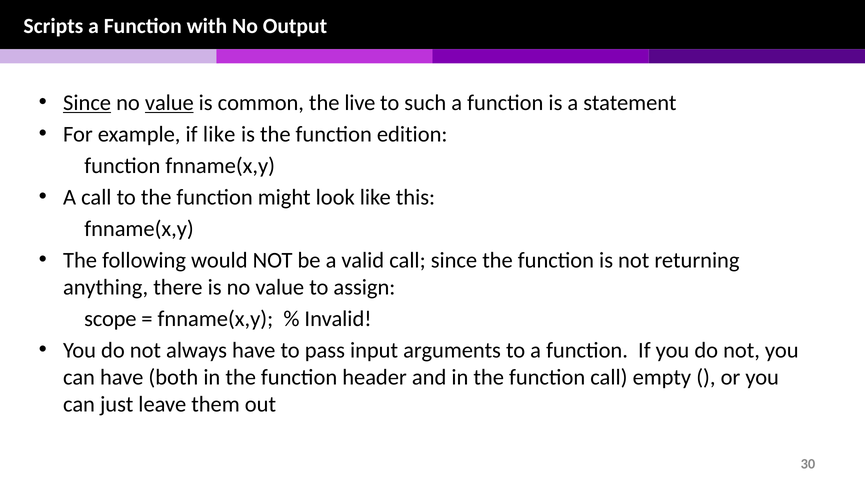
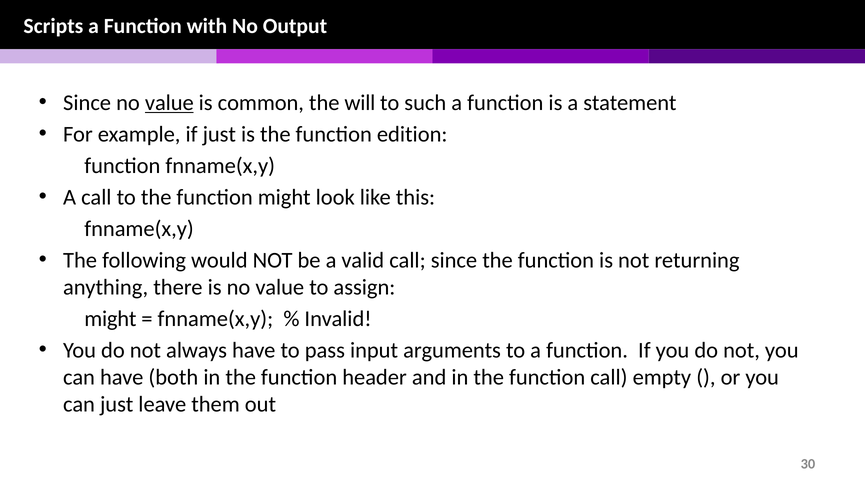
Since at (87, 103) underline: present -> none
live: live -> will
if like: like -> just
scope at (110, 319): scope -> might
